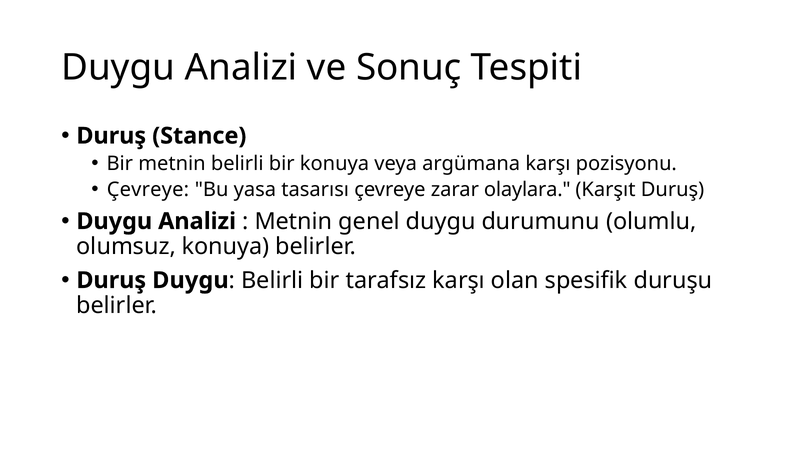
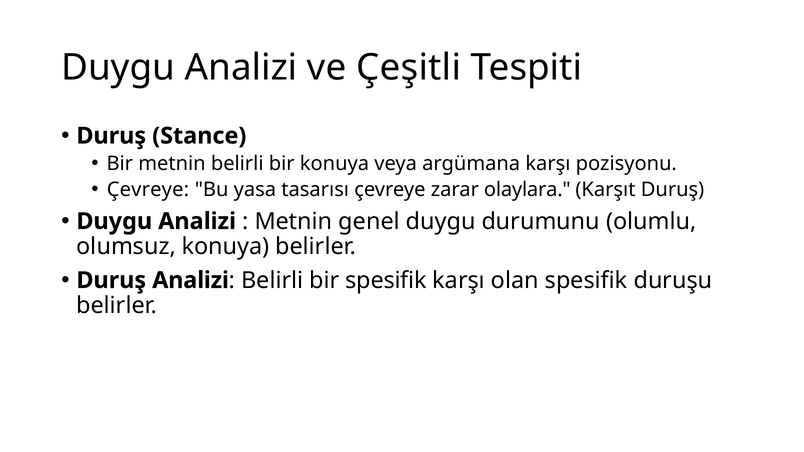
Sonuç: Sonuç -> Çeşitli
Duruş Duygu: Duygu -> Analizi
bir tarafsız: tarafsız -> spesifik
